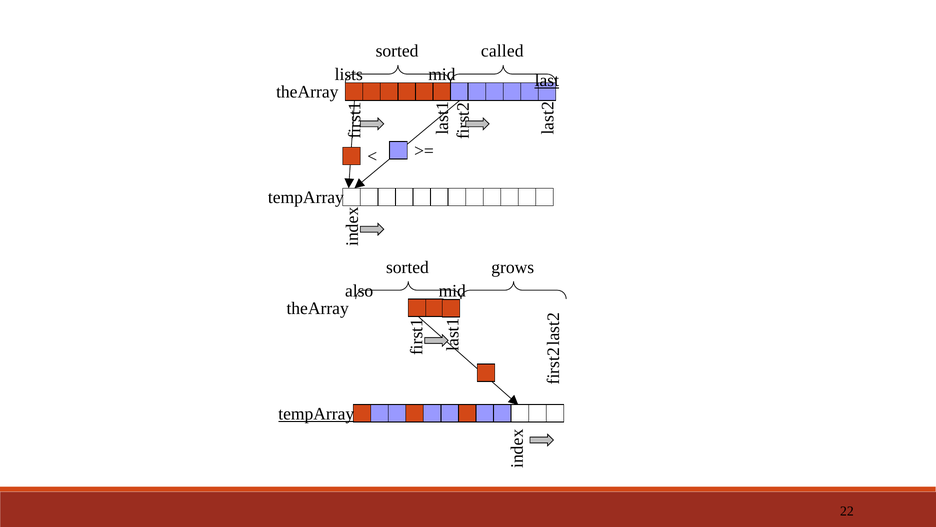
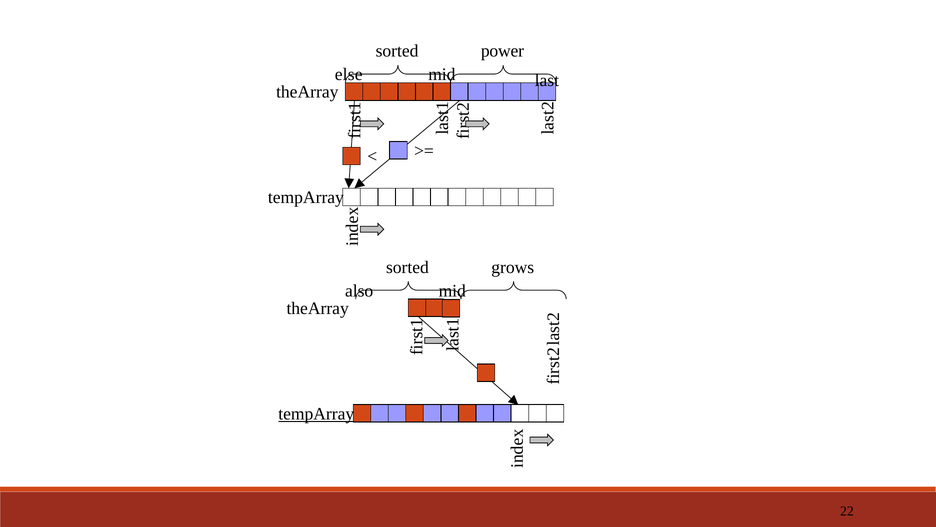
called: called -> power
lists: lists -> else
last underline: present -> none
